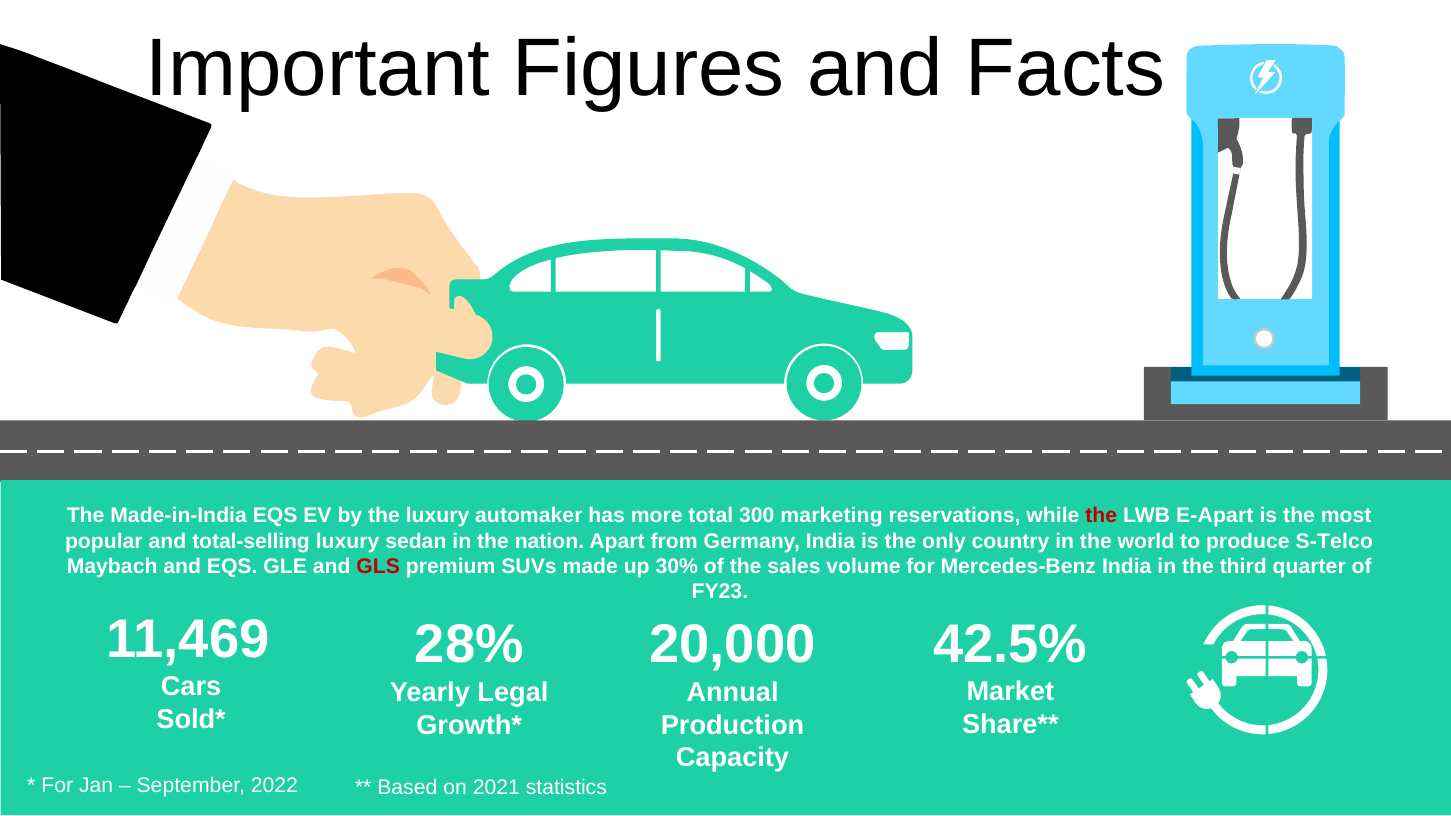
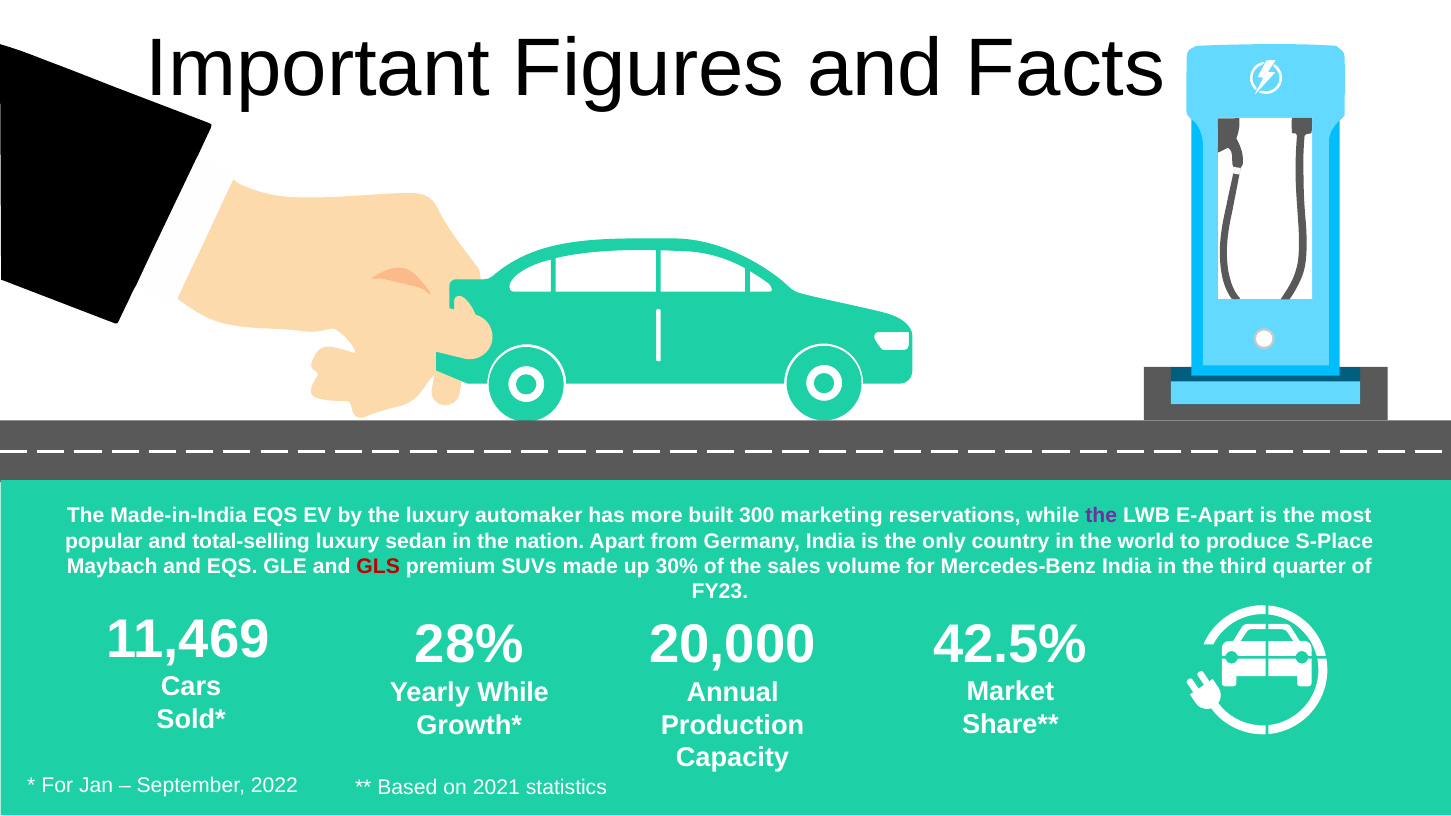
total: total -> built
the at (1101, 516) colour: red -> purple
S-Telco: S-Telco -> S-Place
Yearly Legal: Legal -> While
